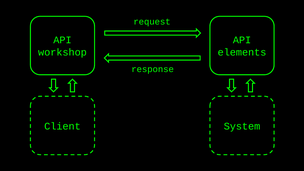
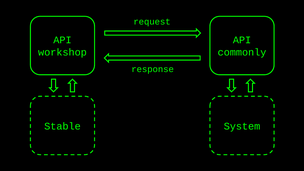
elements: elements -> commonly
Client: Client -> Stable
